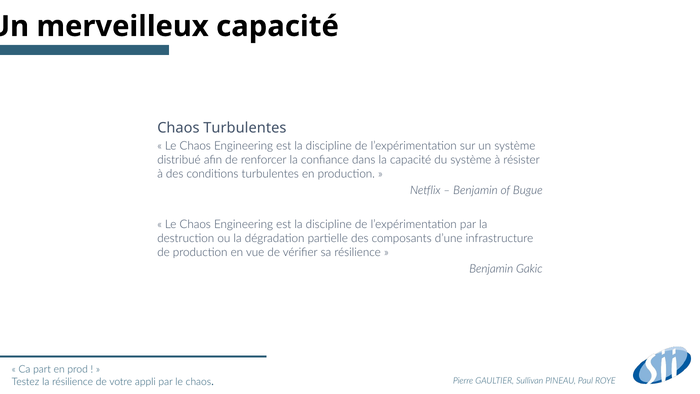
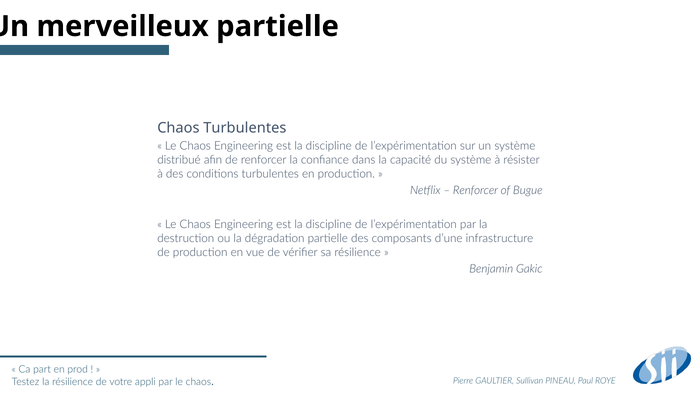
capacité at (278, 26): capacité -> partielle
Benjamin at (475, 190): Benjamin -> Renforcer
